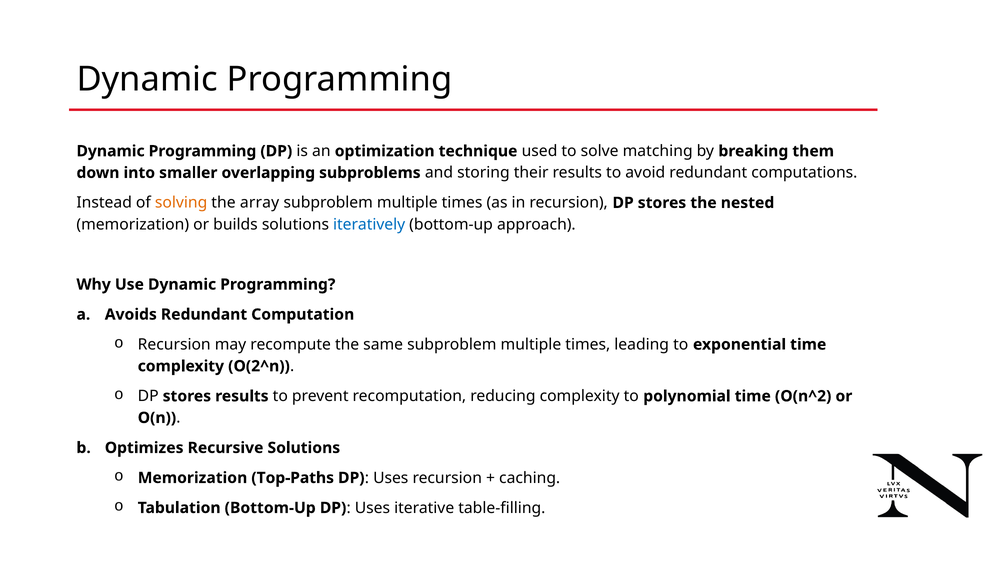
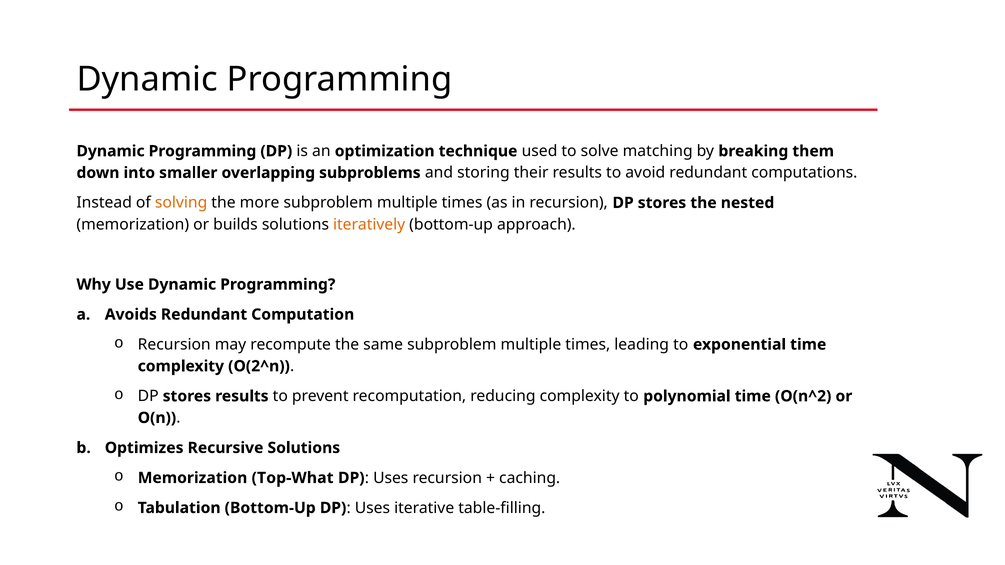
array: array -> more
iteratively colour: blue -> orange
Top-Paths: Top-Paths -> Top-What
